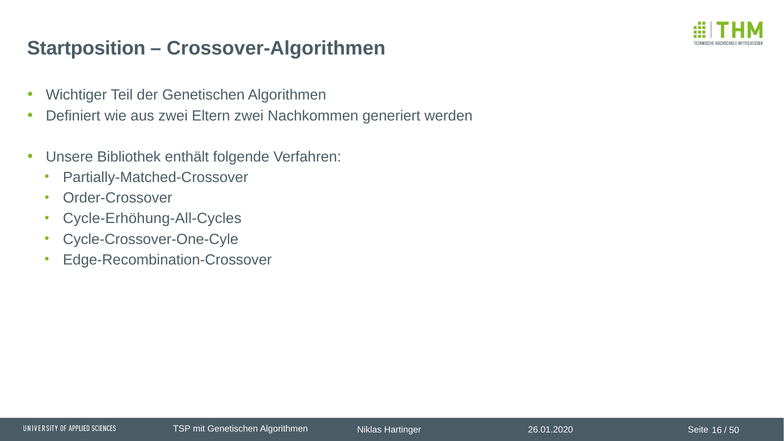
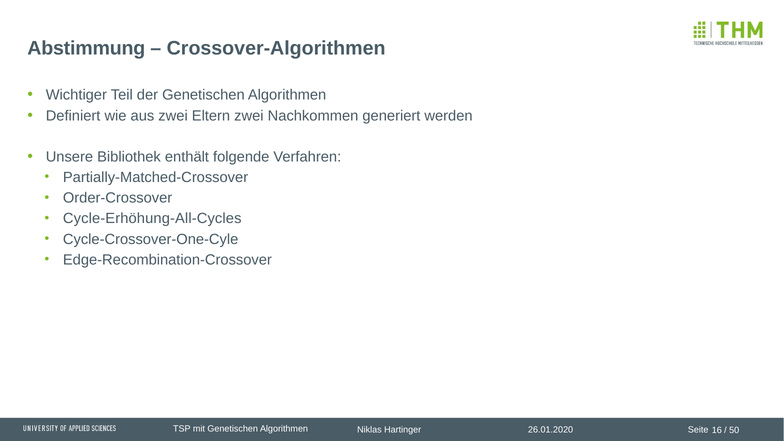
Startposition: Startposition -> Abstimmung
